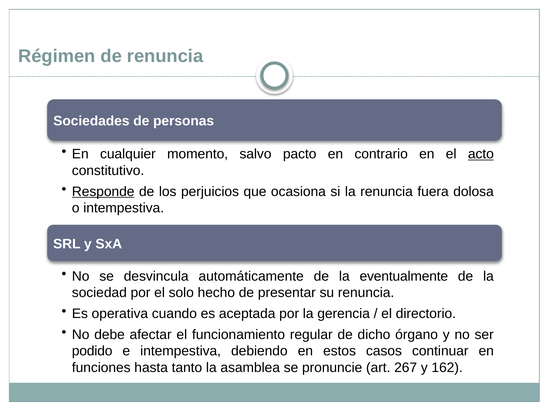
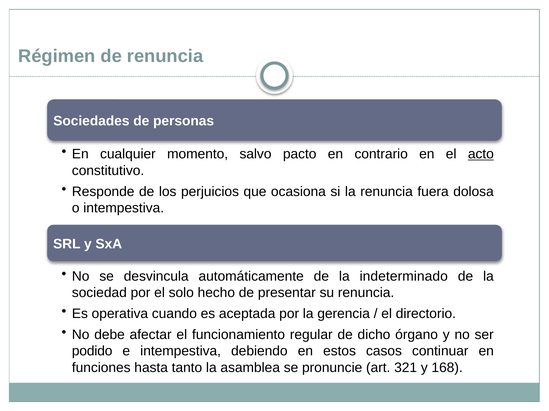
Responde underline: present -> none
eventualmente: eventualmente -> indeterminado
267: 267 -> 321
162: 162 -> 168
